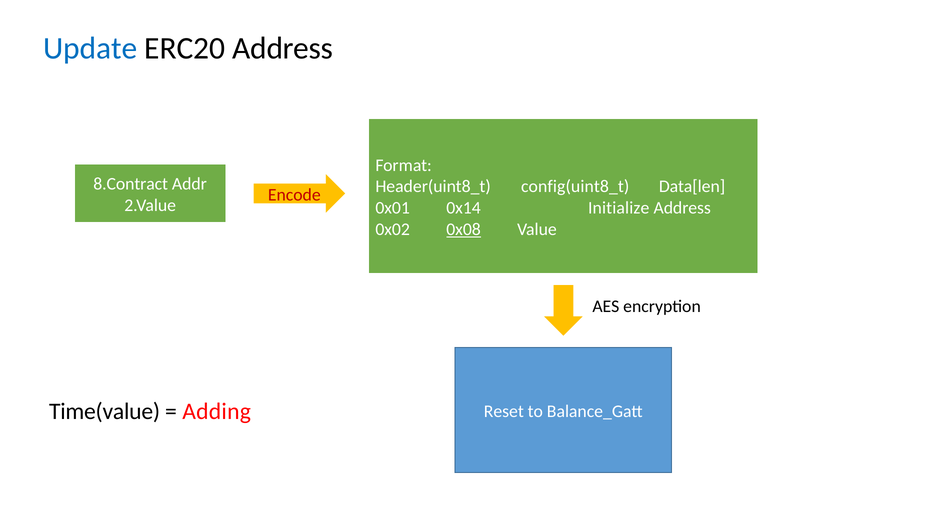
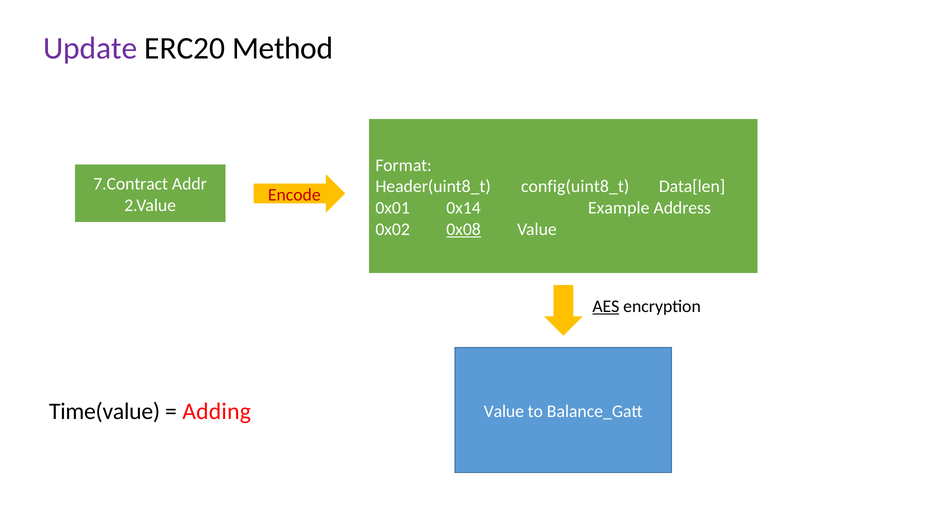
Update colour: blue -> purple
ERC20 Address: Address -> Method
8.Contract: 8.Contract -> 7.Contract
Initialize: Initialize -> Example
AES underline: none -> present
Reset at (504, 411): Reset -> Value
